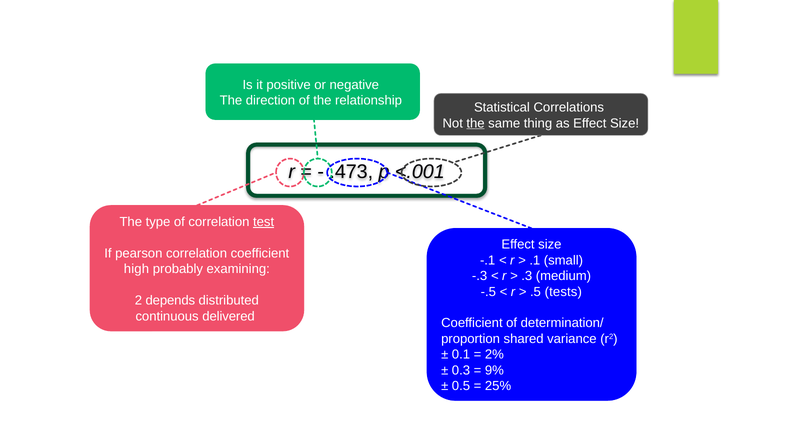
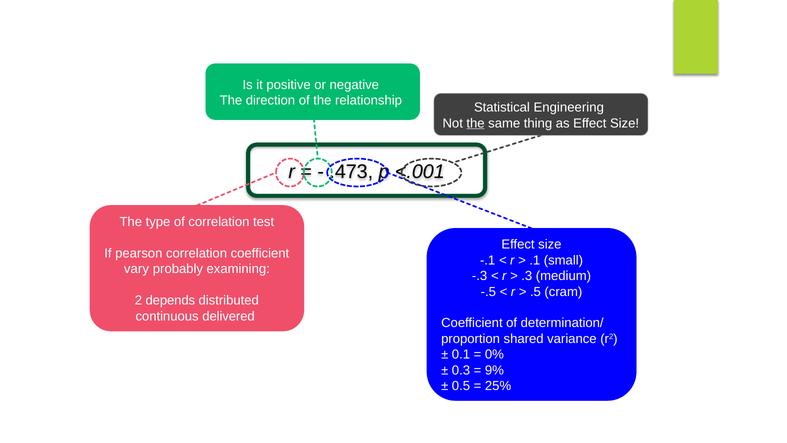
Correlations: Correlations -> Engineering
test underline: present -> none
high: high -> vary
tests: tests -> cram
2%: 2% -> 0%
